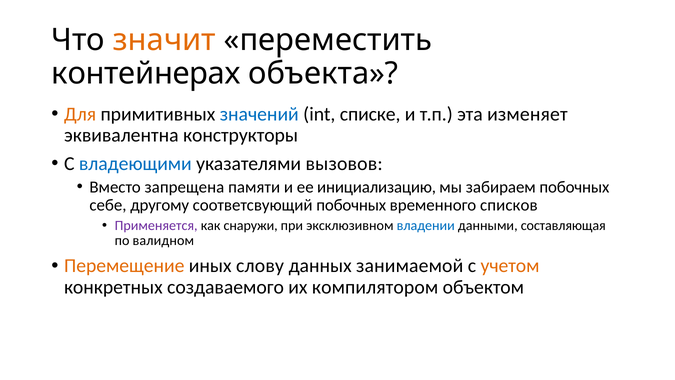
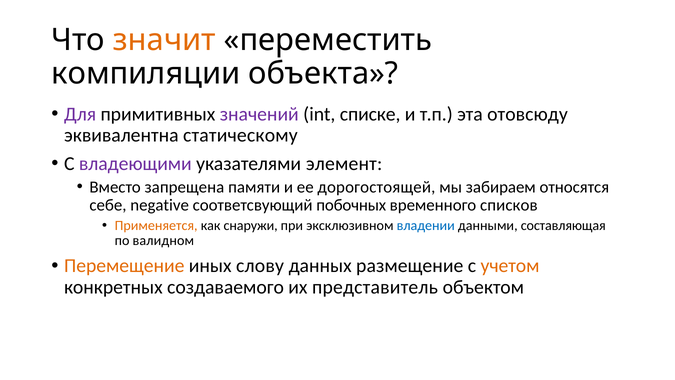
контейнерах: контейнерах -> компиляции
Для colour: orange -> purple
значений colour: blue -> purple
изменяет: изменяет -> отовсюду
конструкторы: конструкторы -> статическому
владеющими colour: blue -> purple
вызовов: вызовов -> элемент
инициализацию: инициализацию -> дорогостоящей
забираем побочных: побочных -> относятся
другому: другому -> negative
Применяется colour: purple -> orange
занимаемой: занимаемой -> размещение
компилятором: компилятором -> представитель
